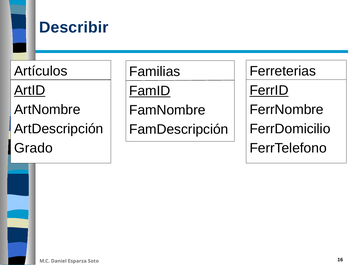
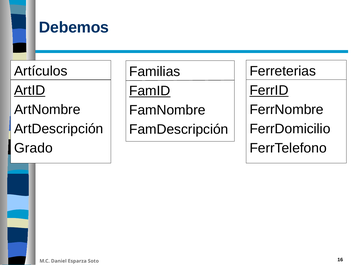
Describir: Describir -> Debemos
